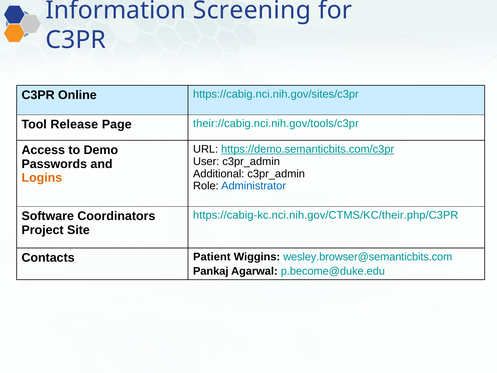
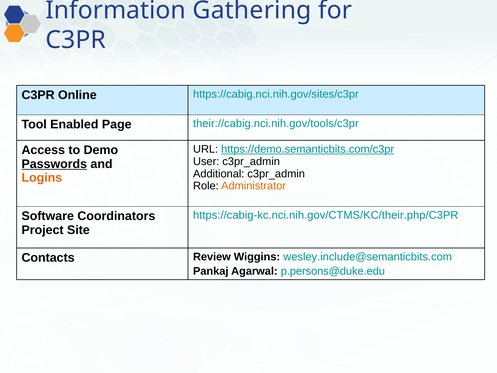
Screening: Screening -> Gathering
Release: Release -> Enabled
Passwords underline: none -> present
Administrator colour: blue -> orange
Patient: Patient -> Review
wesley.browser@semanticbits.com: wesley.browser@semanticbits.com -> wesley.include@semanticbits.com
p.become@duke.edu: p.become@duke.edu -> p.persons@duke.edu
